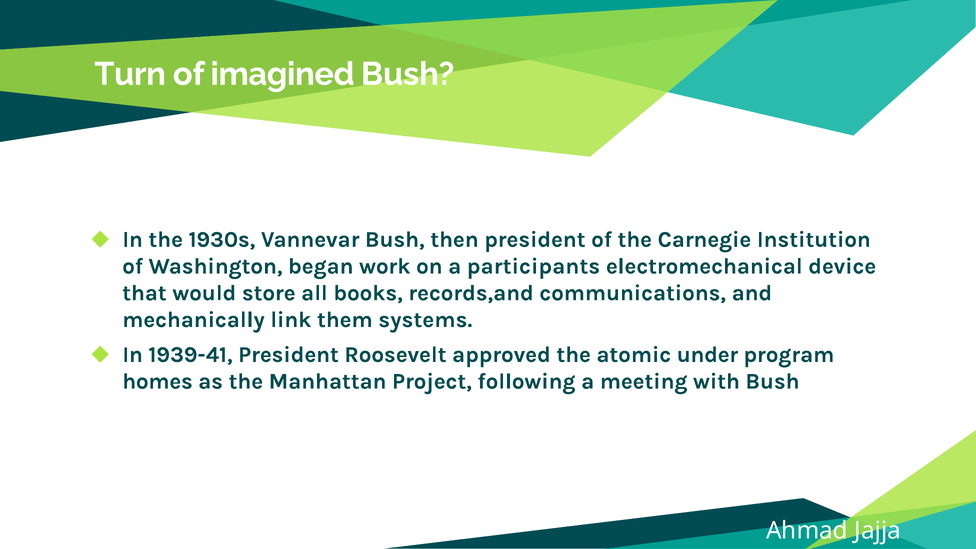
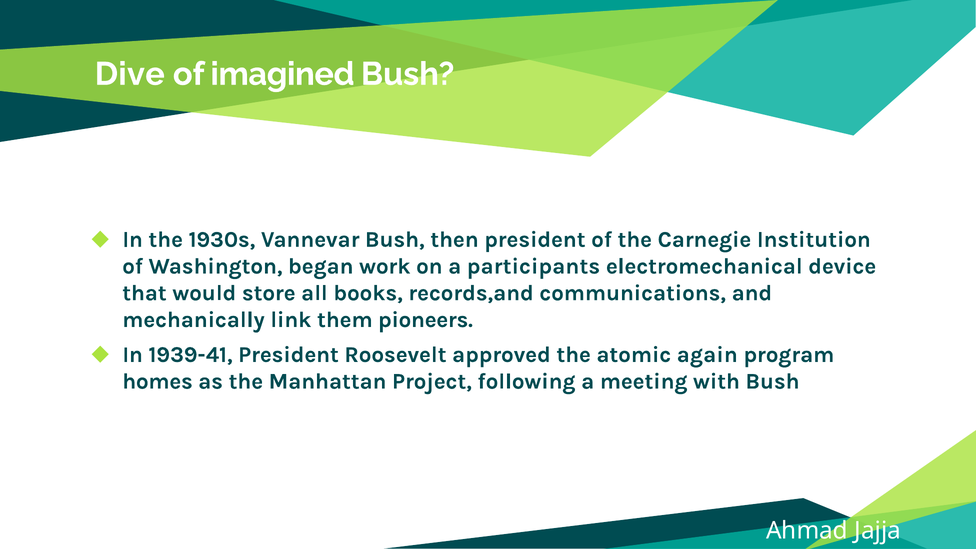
Turn: Turn -> Dive
systems: systems -> pioneers
under: under -> again
